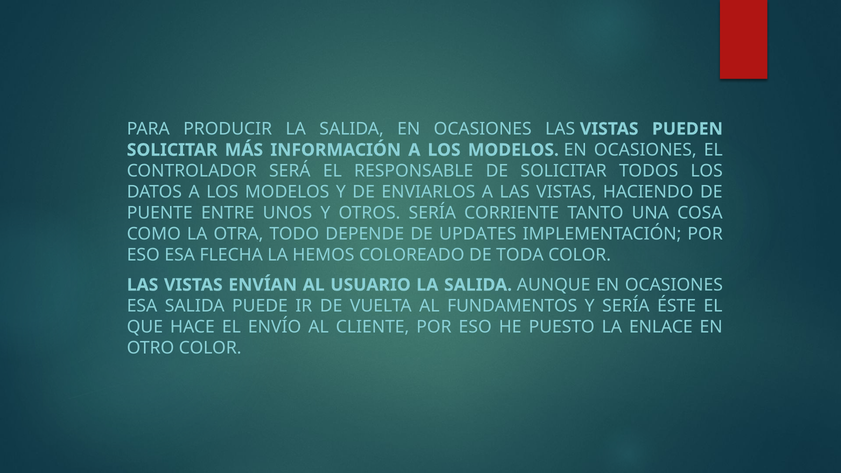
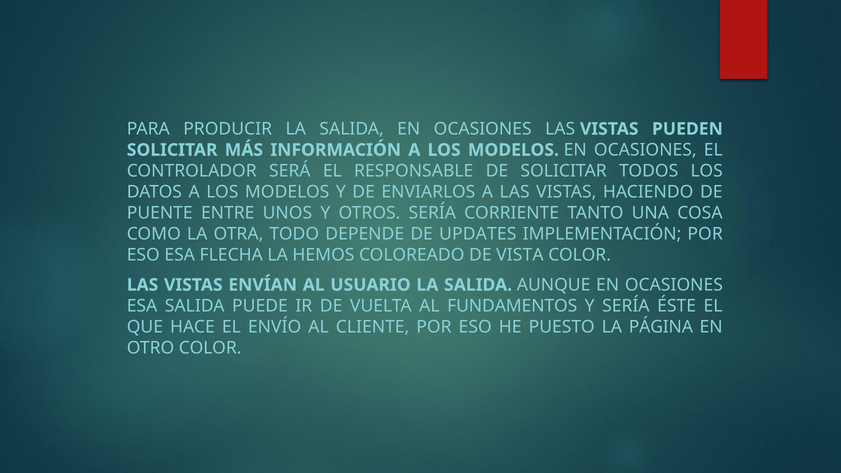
TODA: TODA -> VISTA
ENLACE: ENLACE -> PÁGINA
